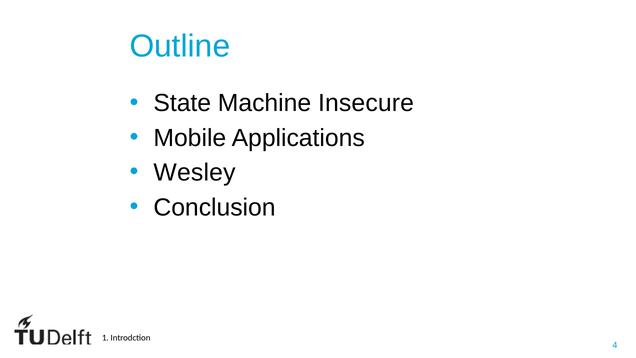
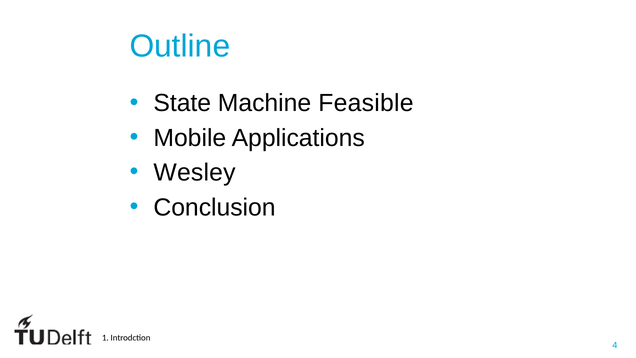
Insecure: Insecure -> Feasible
